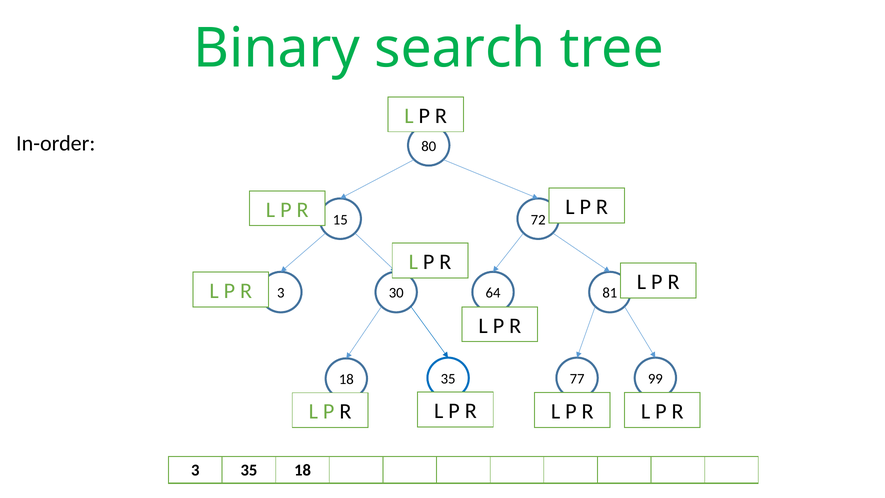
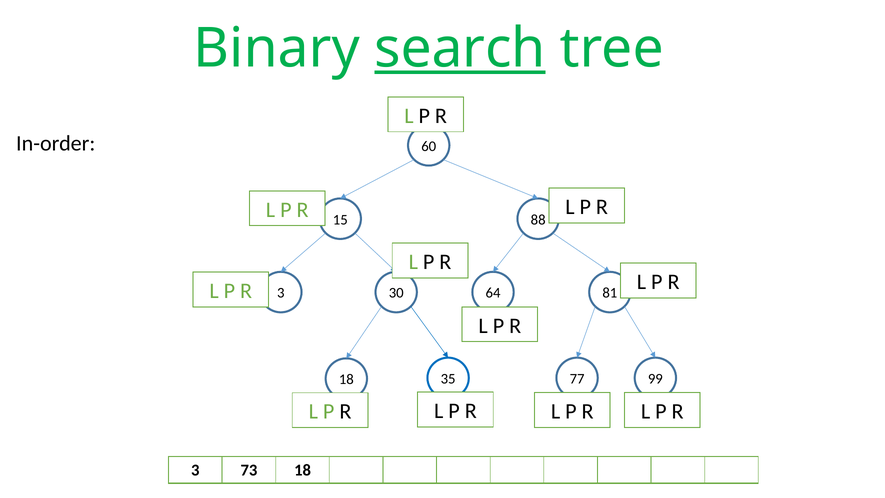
search underline: none -> present
80: 80 -> 60
72: 72 -> 88
35 at (249, 470): 35 -> 73
